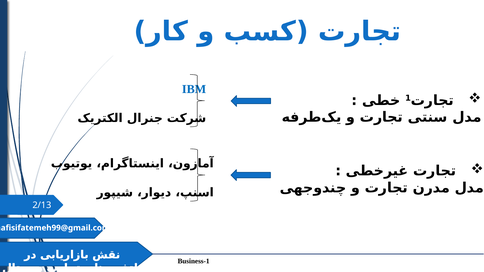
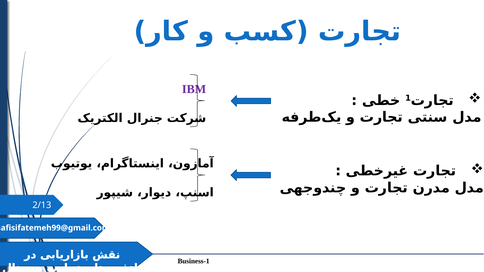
IBM colour: blue -> purple
